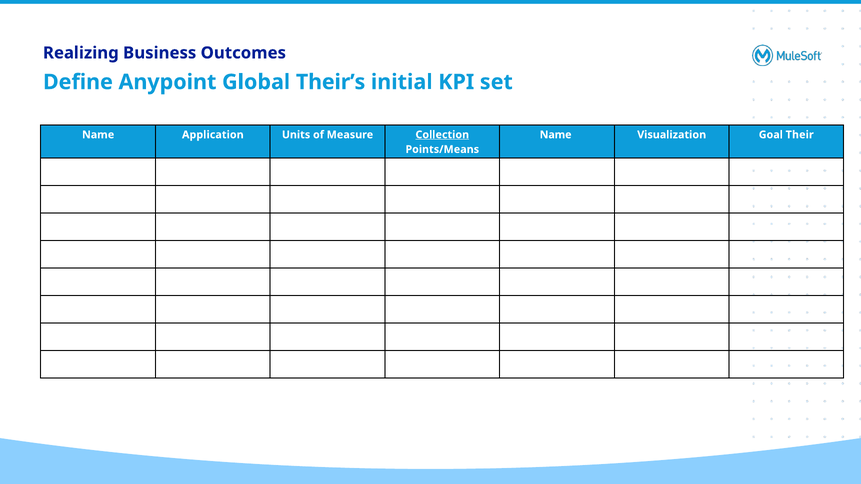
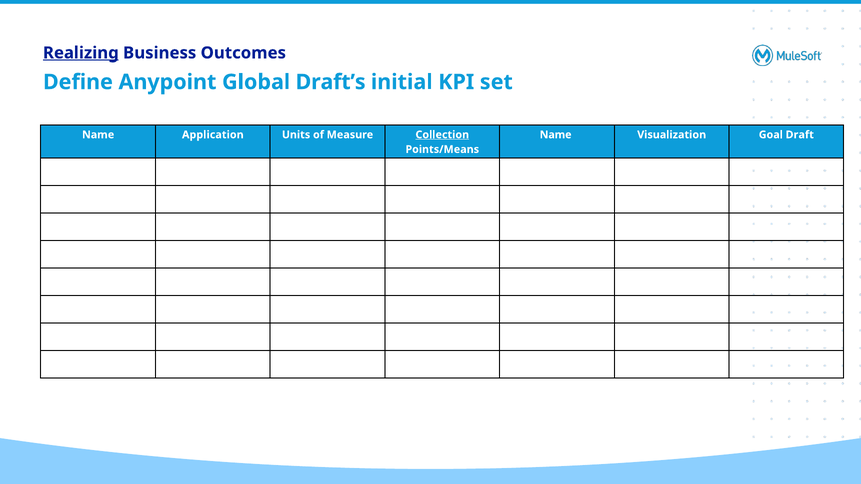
Realizing underline: none -> present
Their’s: Their’s -> Draft’s
Their: Their -> Draft
